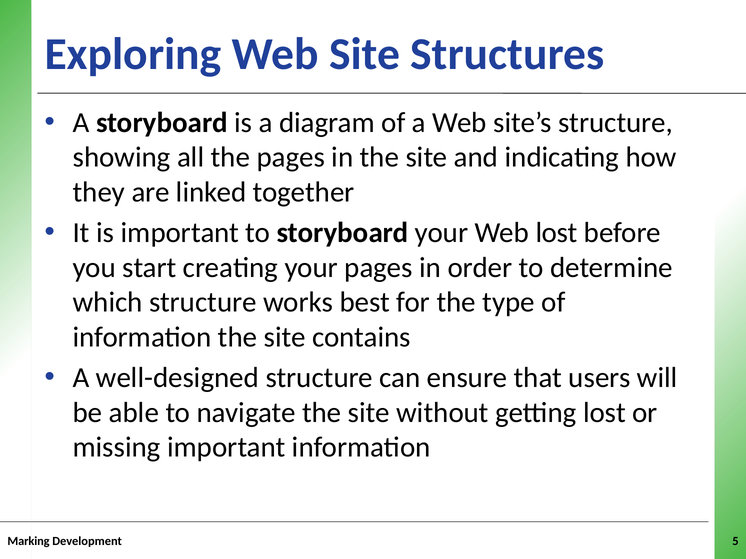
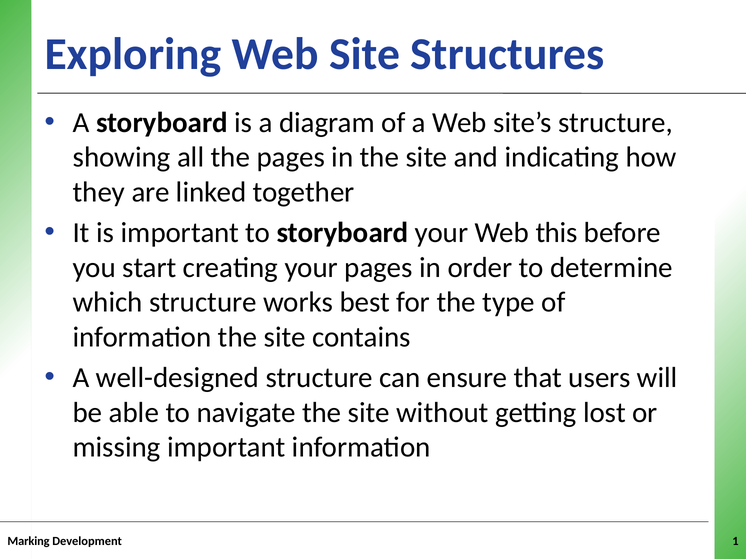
Web lost: lost -> this
5: 5 -> 1
